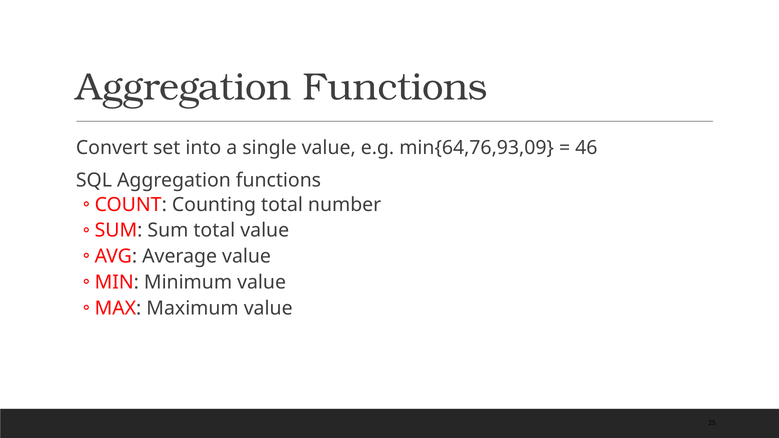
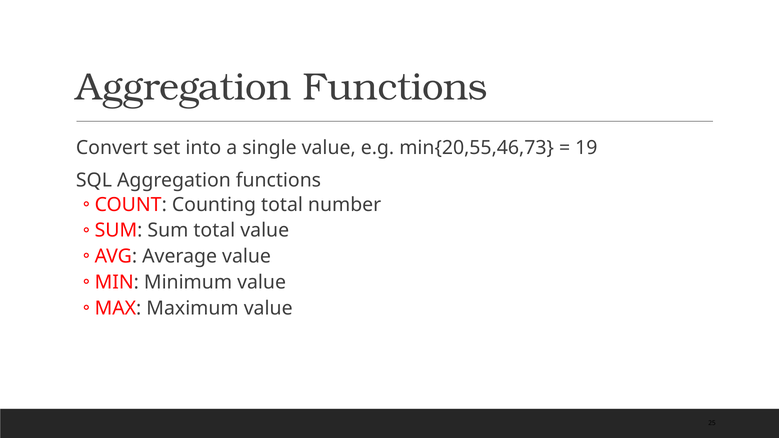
min{64,76,93,09: min{64,76,93,09 -> min{20,55,46,73
46: 46 -> 19
